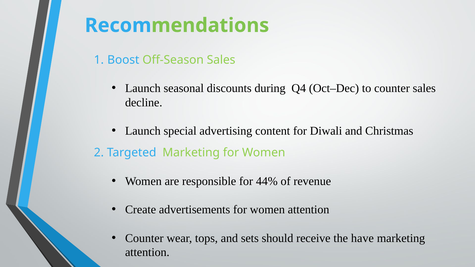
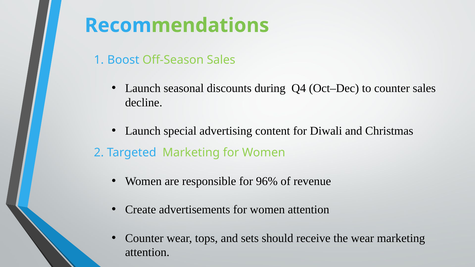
44%: 44% -> 96%
the have: have -> wear
